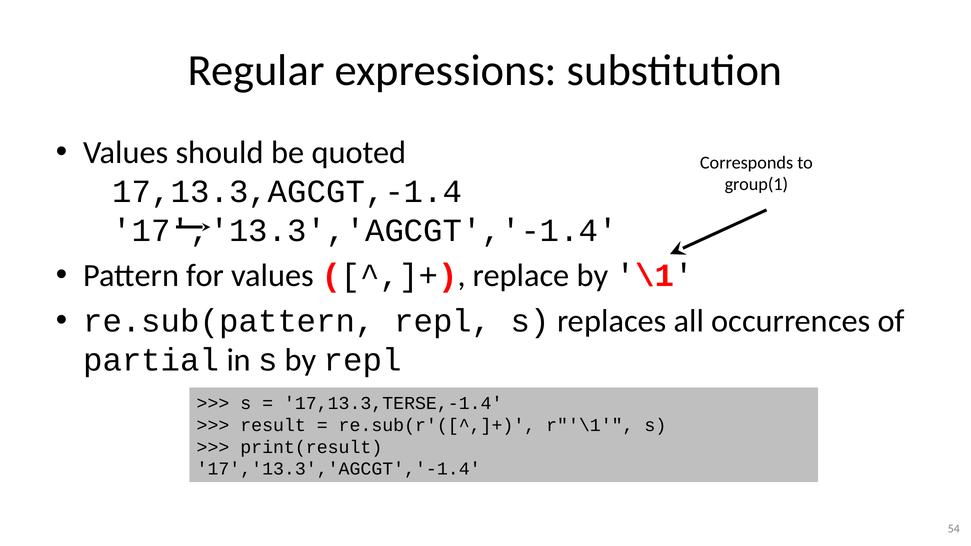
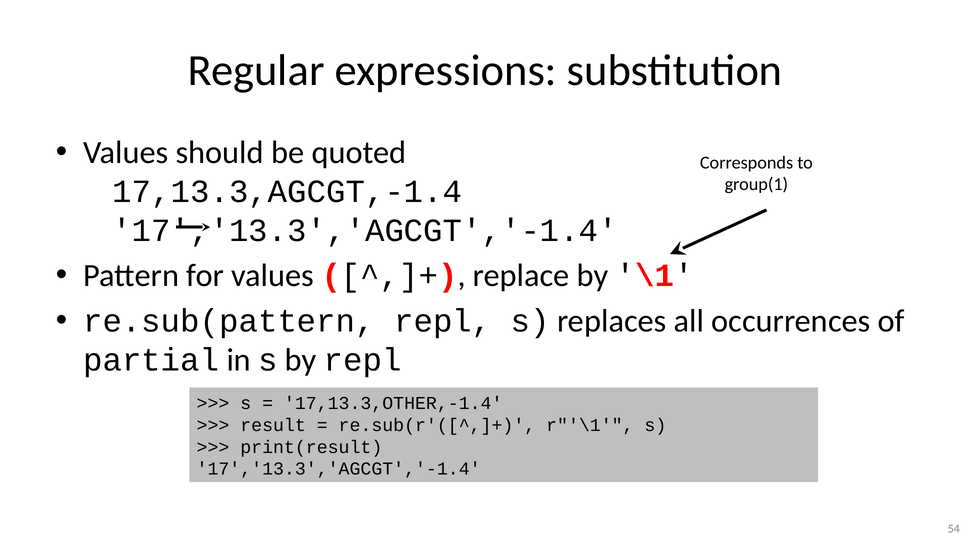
17,13.3,TERSE,-1.4: 17,13.3,TERSE,-1.4 -> 17,13.3,OTHER,-1.4
